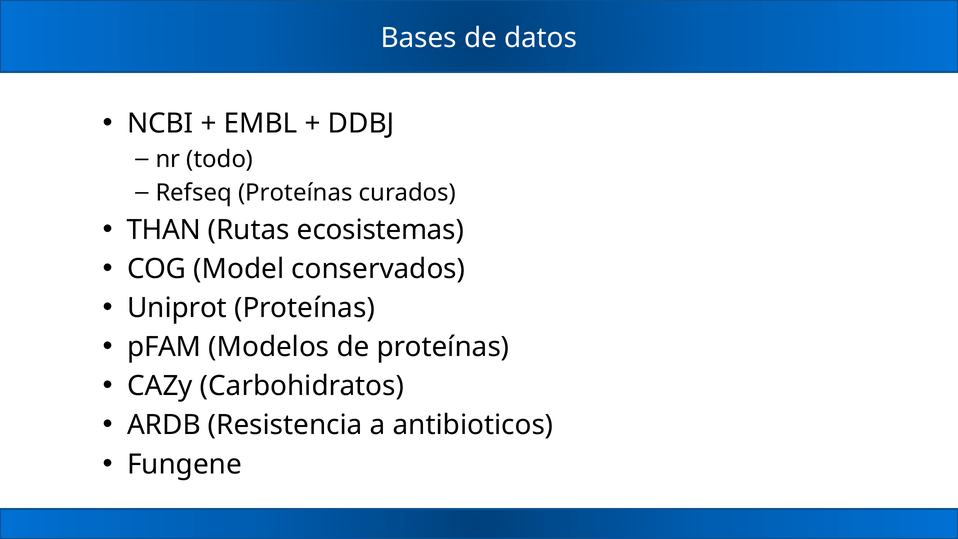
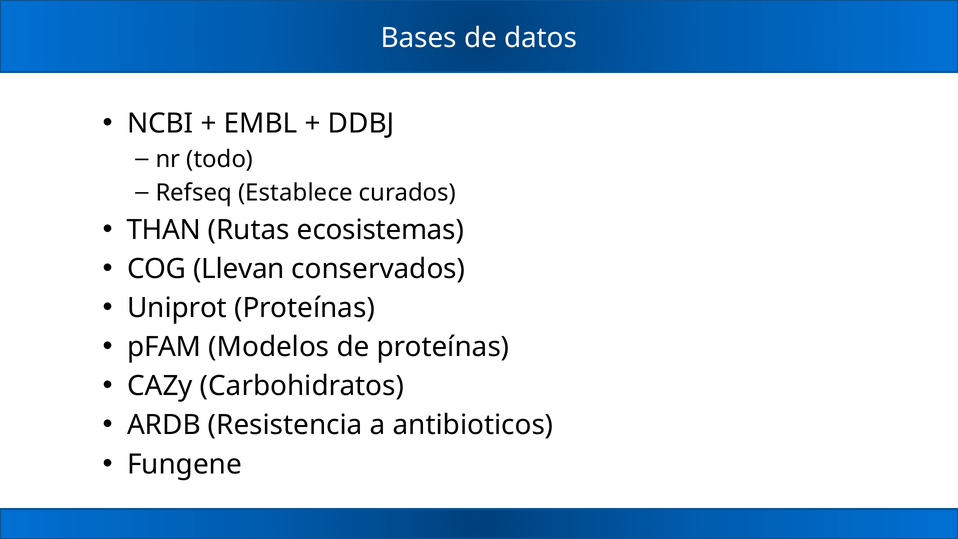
Refseq Proteínas: Proteínas -> Establece
Model: Model -> Llevan
